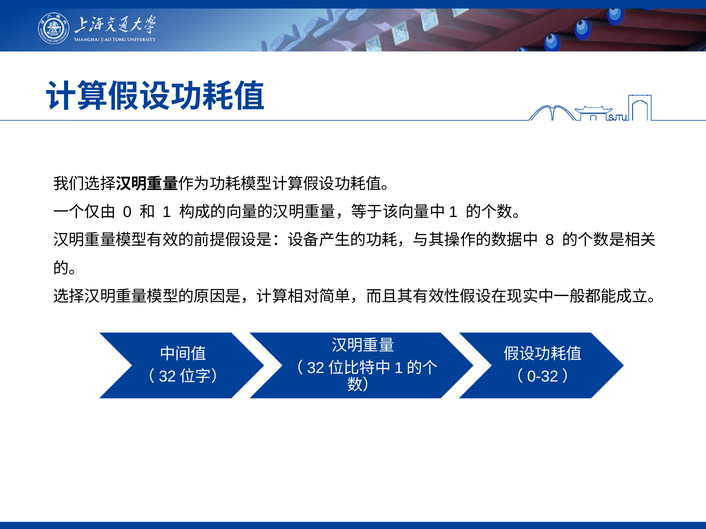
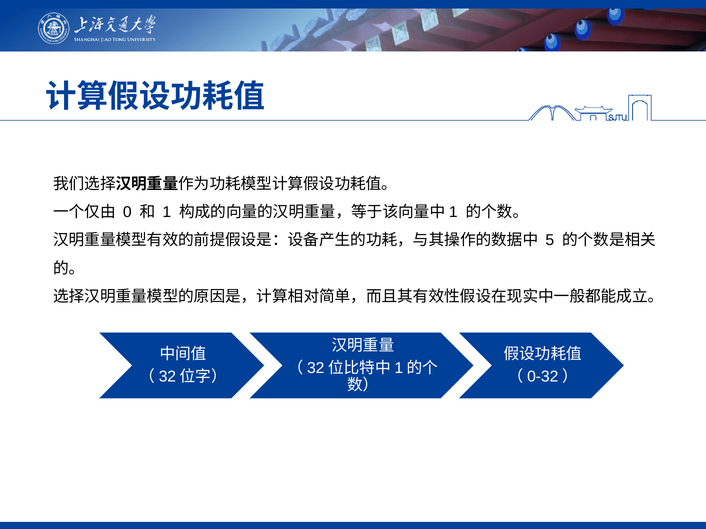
8: 8 -> 5
